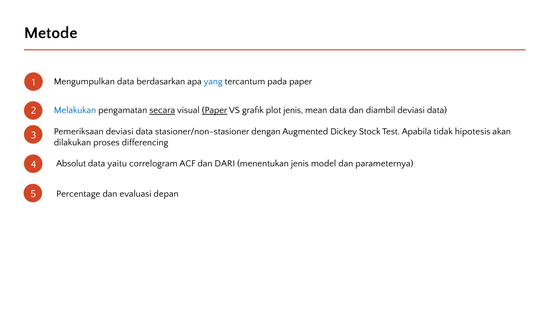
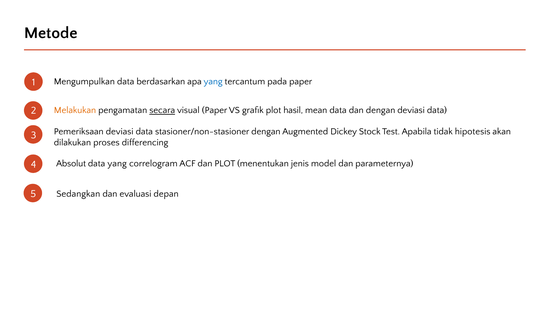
Melakukan colour: blue -> orange
Paper at (215, 110) underline: present -> none
plot jenis: jenis -> hasil
dan diambil: diambil -> dengan
data yaitu: yaitu -> yang
dan DARI: DARI -> PLOT
Percentage: Percentage -> Sedangkan
